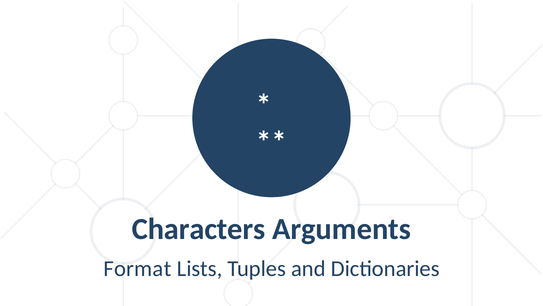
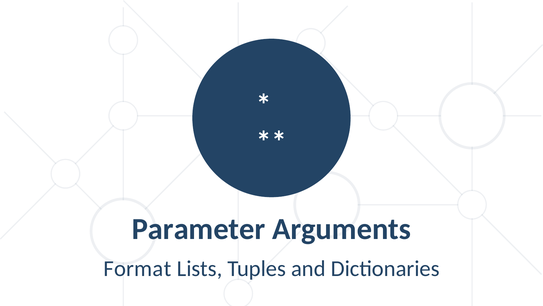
Characters: Characters -> Parameter
